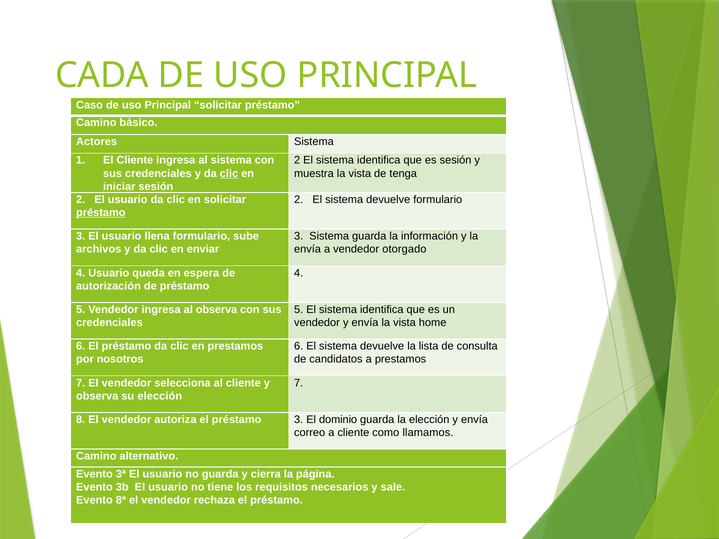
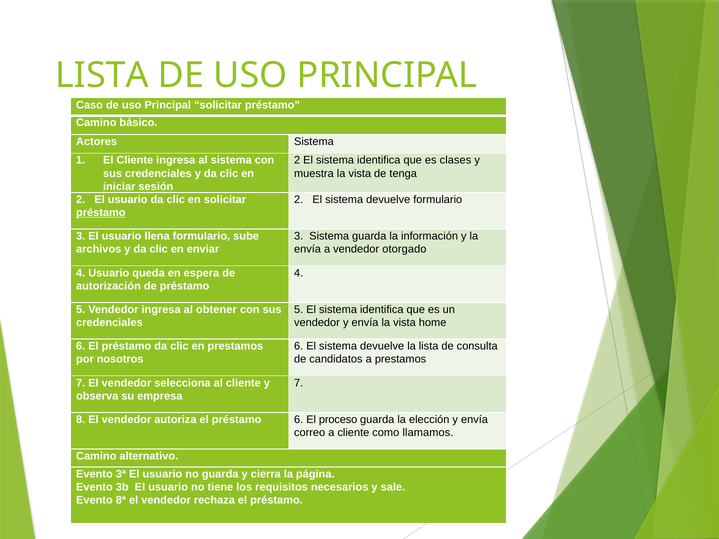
CADA at (102, 76): CADA -> LISTA
es sesión: sesión -> clases
clic at (229, 174) underline: present -> none
al observa: observa -> obtener
su elección: elección -> empresa
préstamo 3: 3 -> 6
dominio: dominio -> proceso
